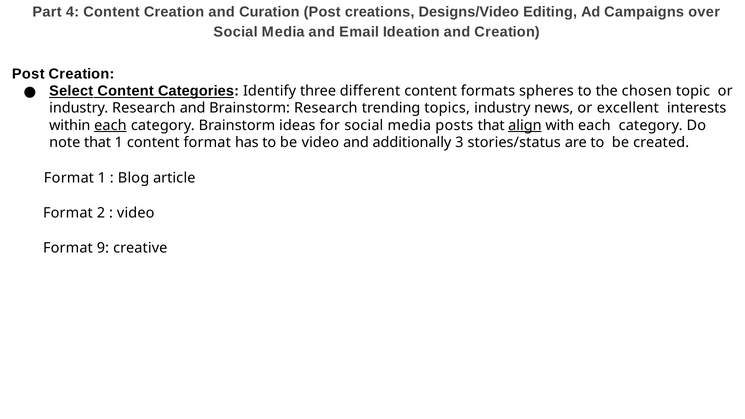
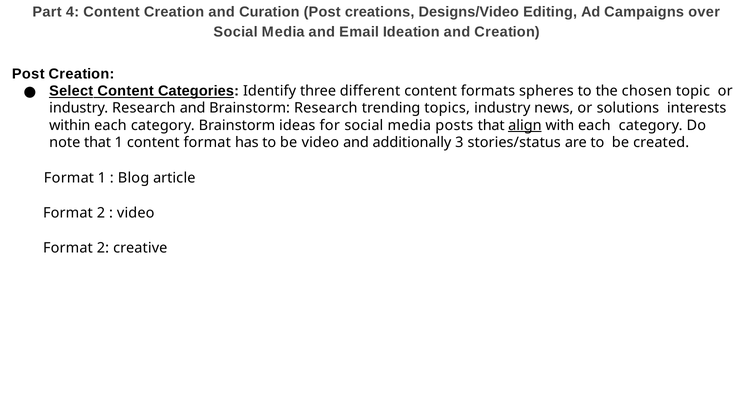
excellent: excellent -> solutions
each at (110, 125) underline: present -> none
9 at (103, 248): 9 -> 2
